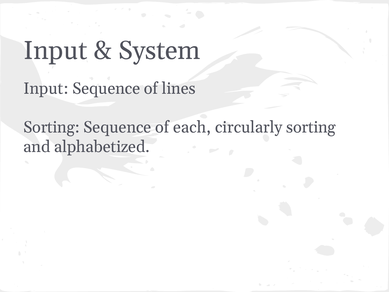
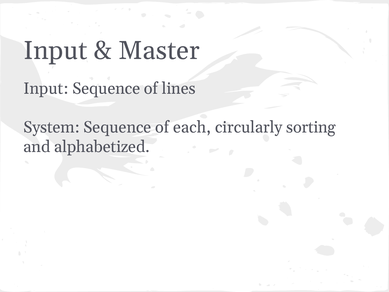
System: System -> Master
Sorting at (52, 127): Sorting -> System
